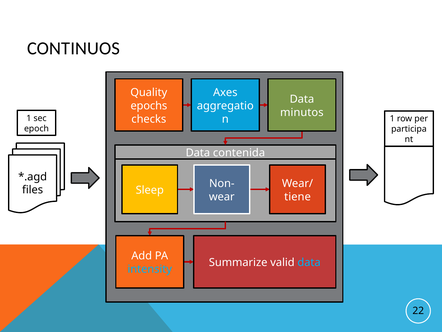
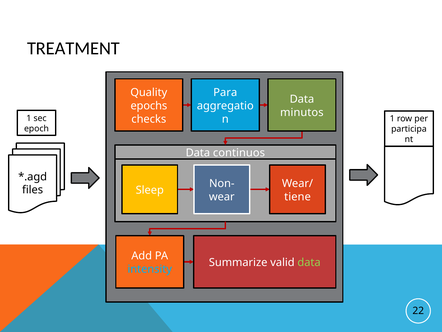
CONTINUOS: CONTINUOS -> TREATMENT
Axes: Axes -> Para
contenida: contenida -> continuos
data at (309, 262) colour: light blue -> light green
